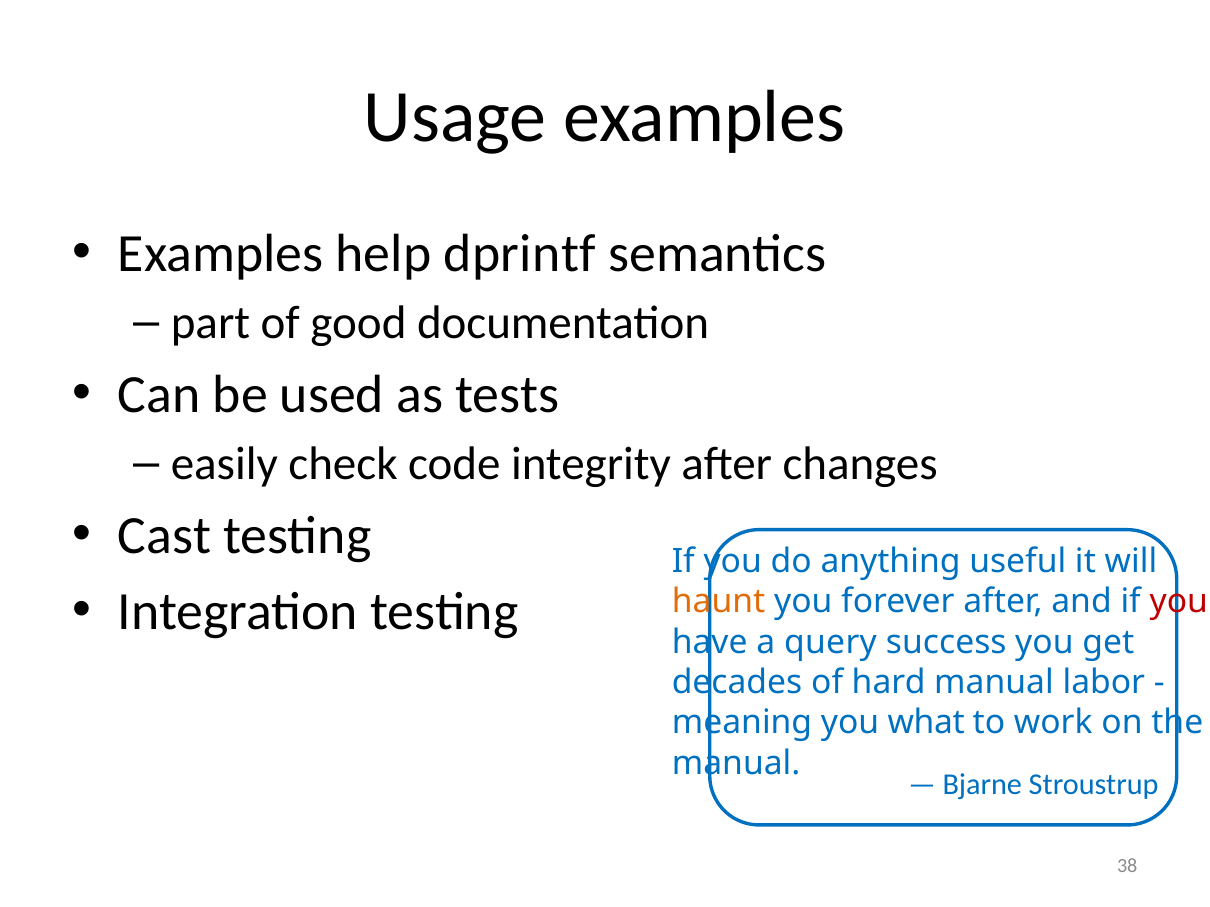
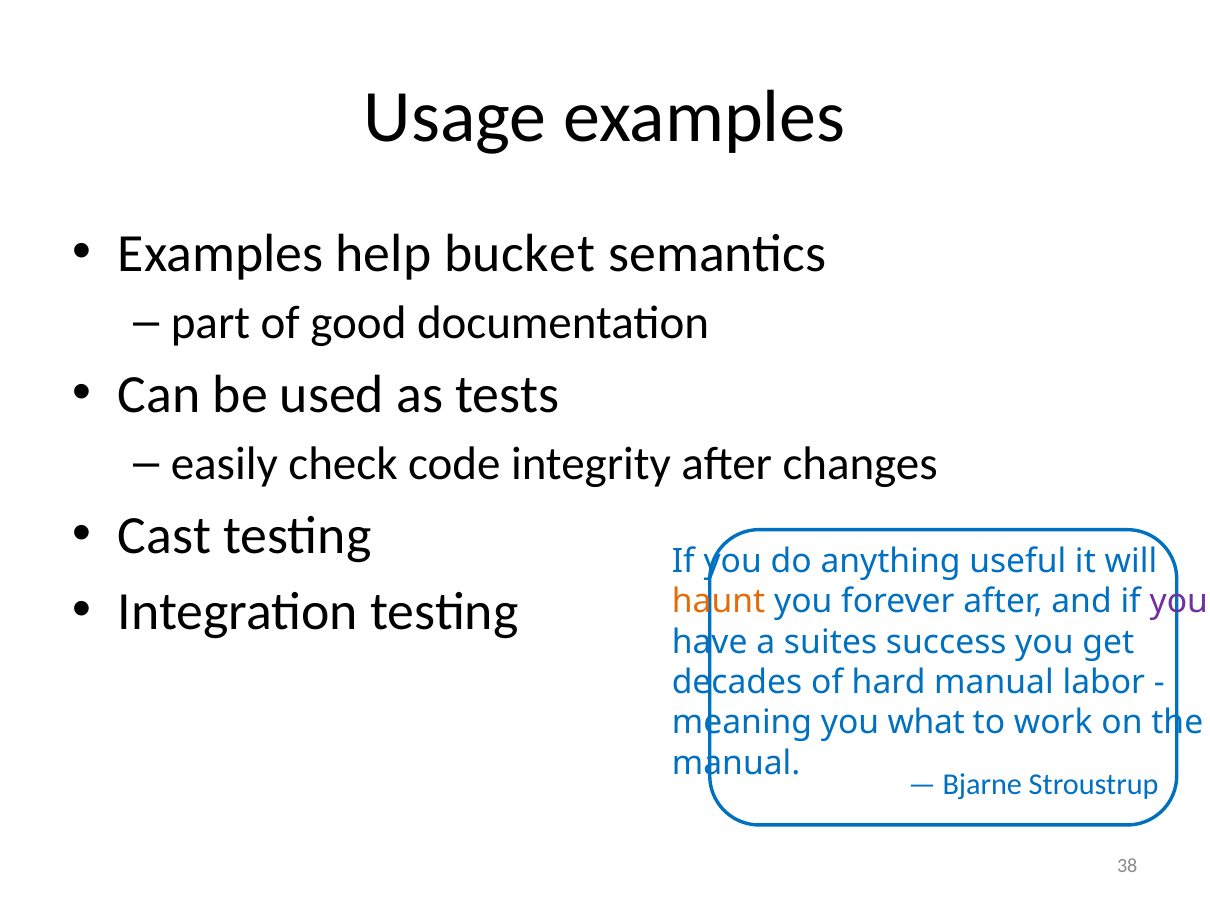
dprintf: dprintf -> bucket
you at (1179, 602) colour: red -> purple
query: query -> suites
